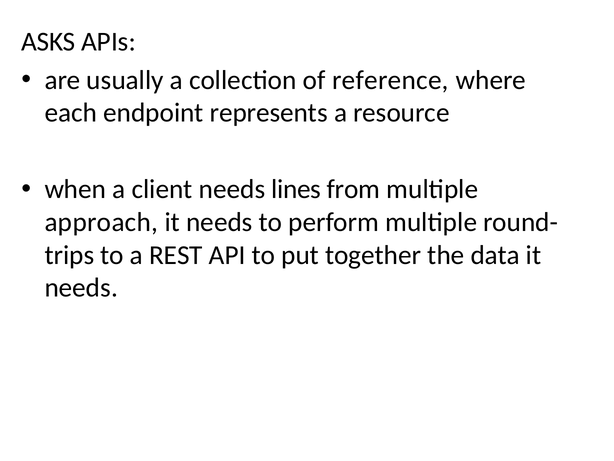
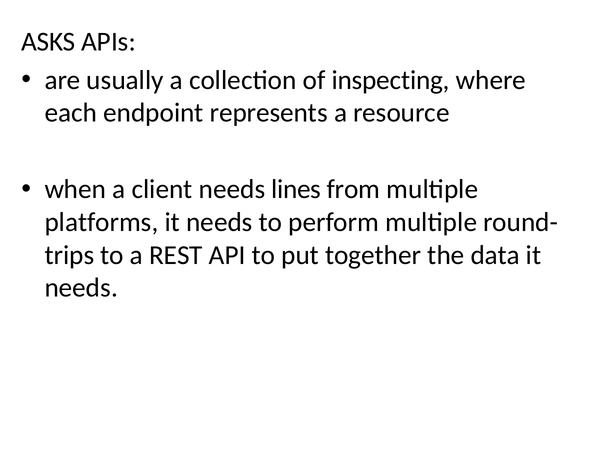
reference: reference -> inspecting
approach: approach -> platforms
